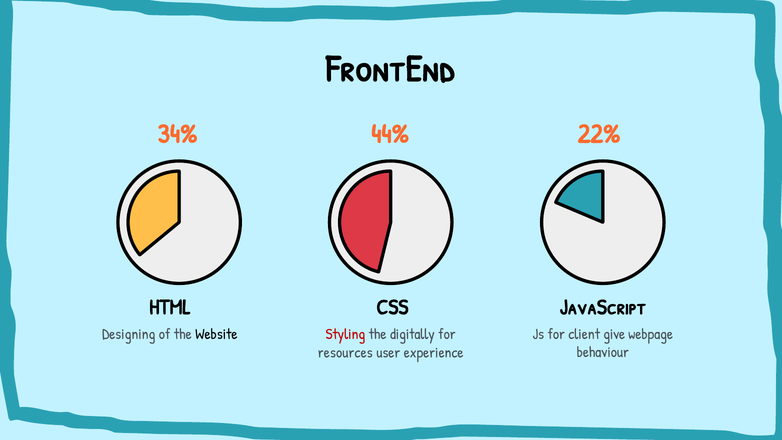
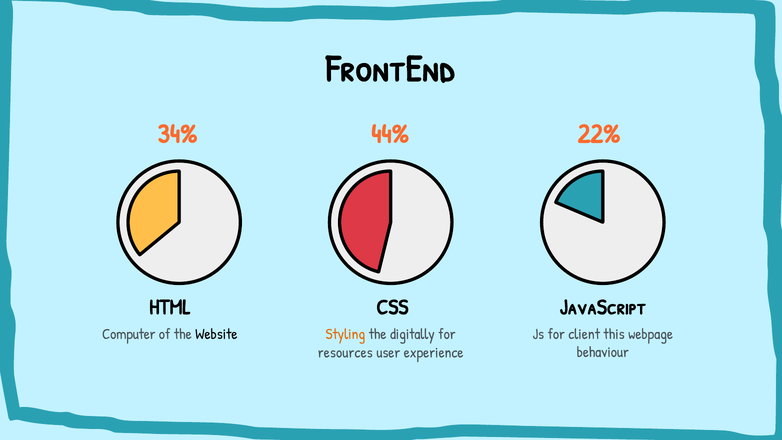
give: give -> this
Designing: Designing -> Computer
Styling colour: red -> orange
